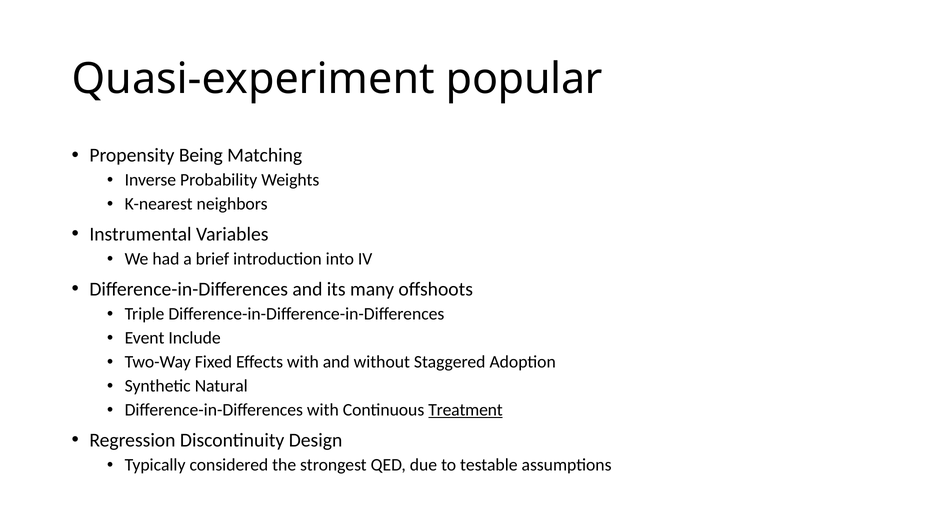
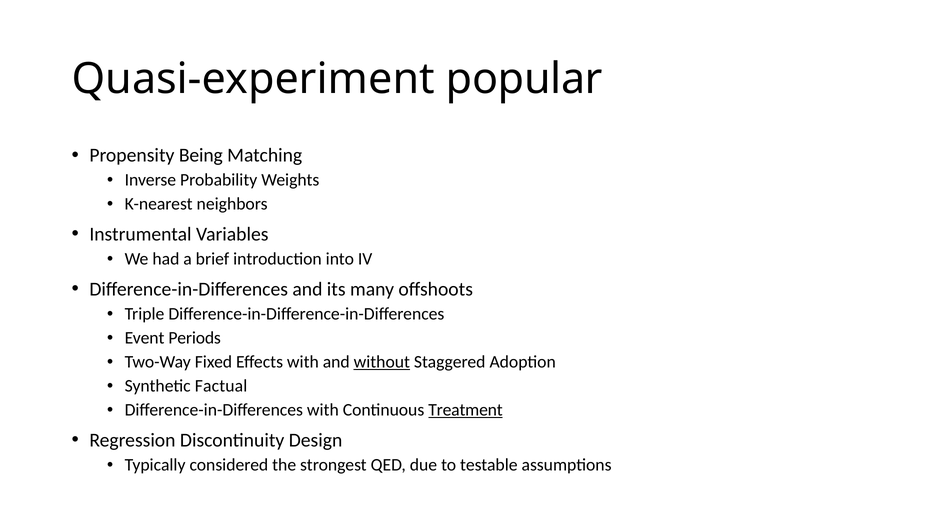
Include: Include -> Periods
without underline: none -> present
Natural: Natural -> Factual
